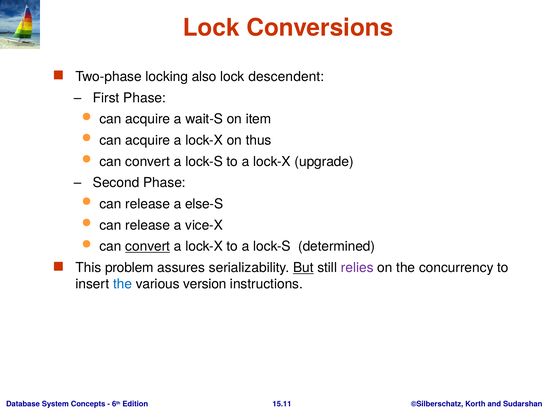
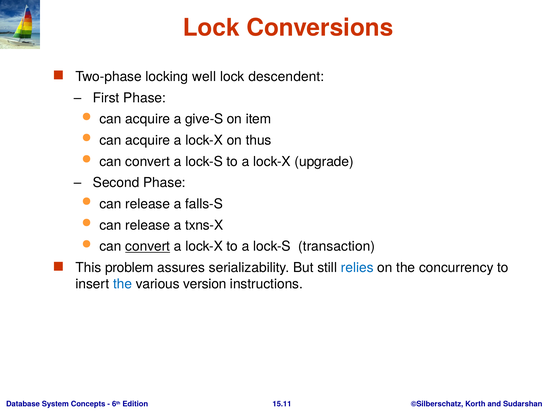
also: also -> well
wait-S: wait-S -> give-S
else-S: else-S -> falls-S
vice-X: vice-X -> txns-X
determined: determined -> transaction
But underline: present -> none
relies colour: purple -> blue
